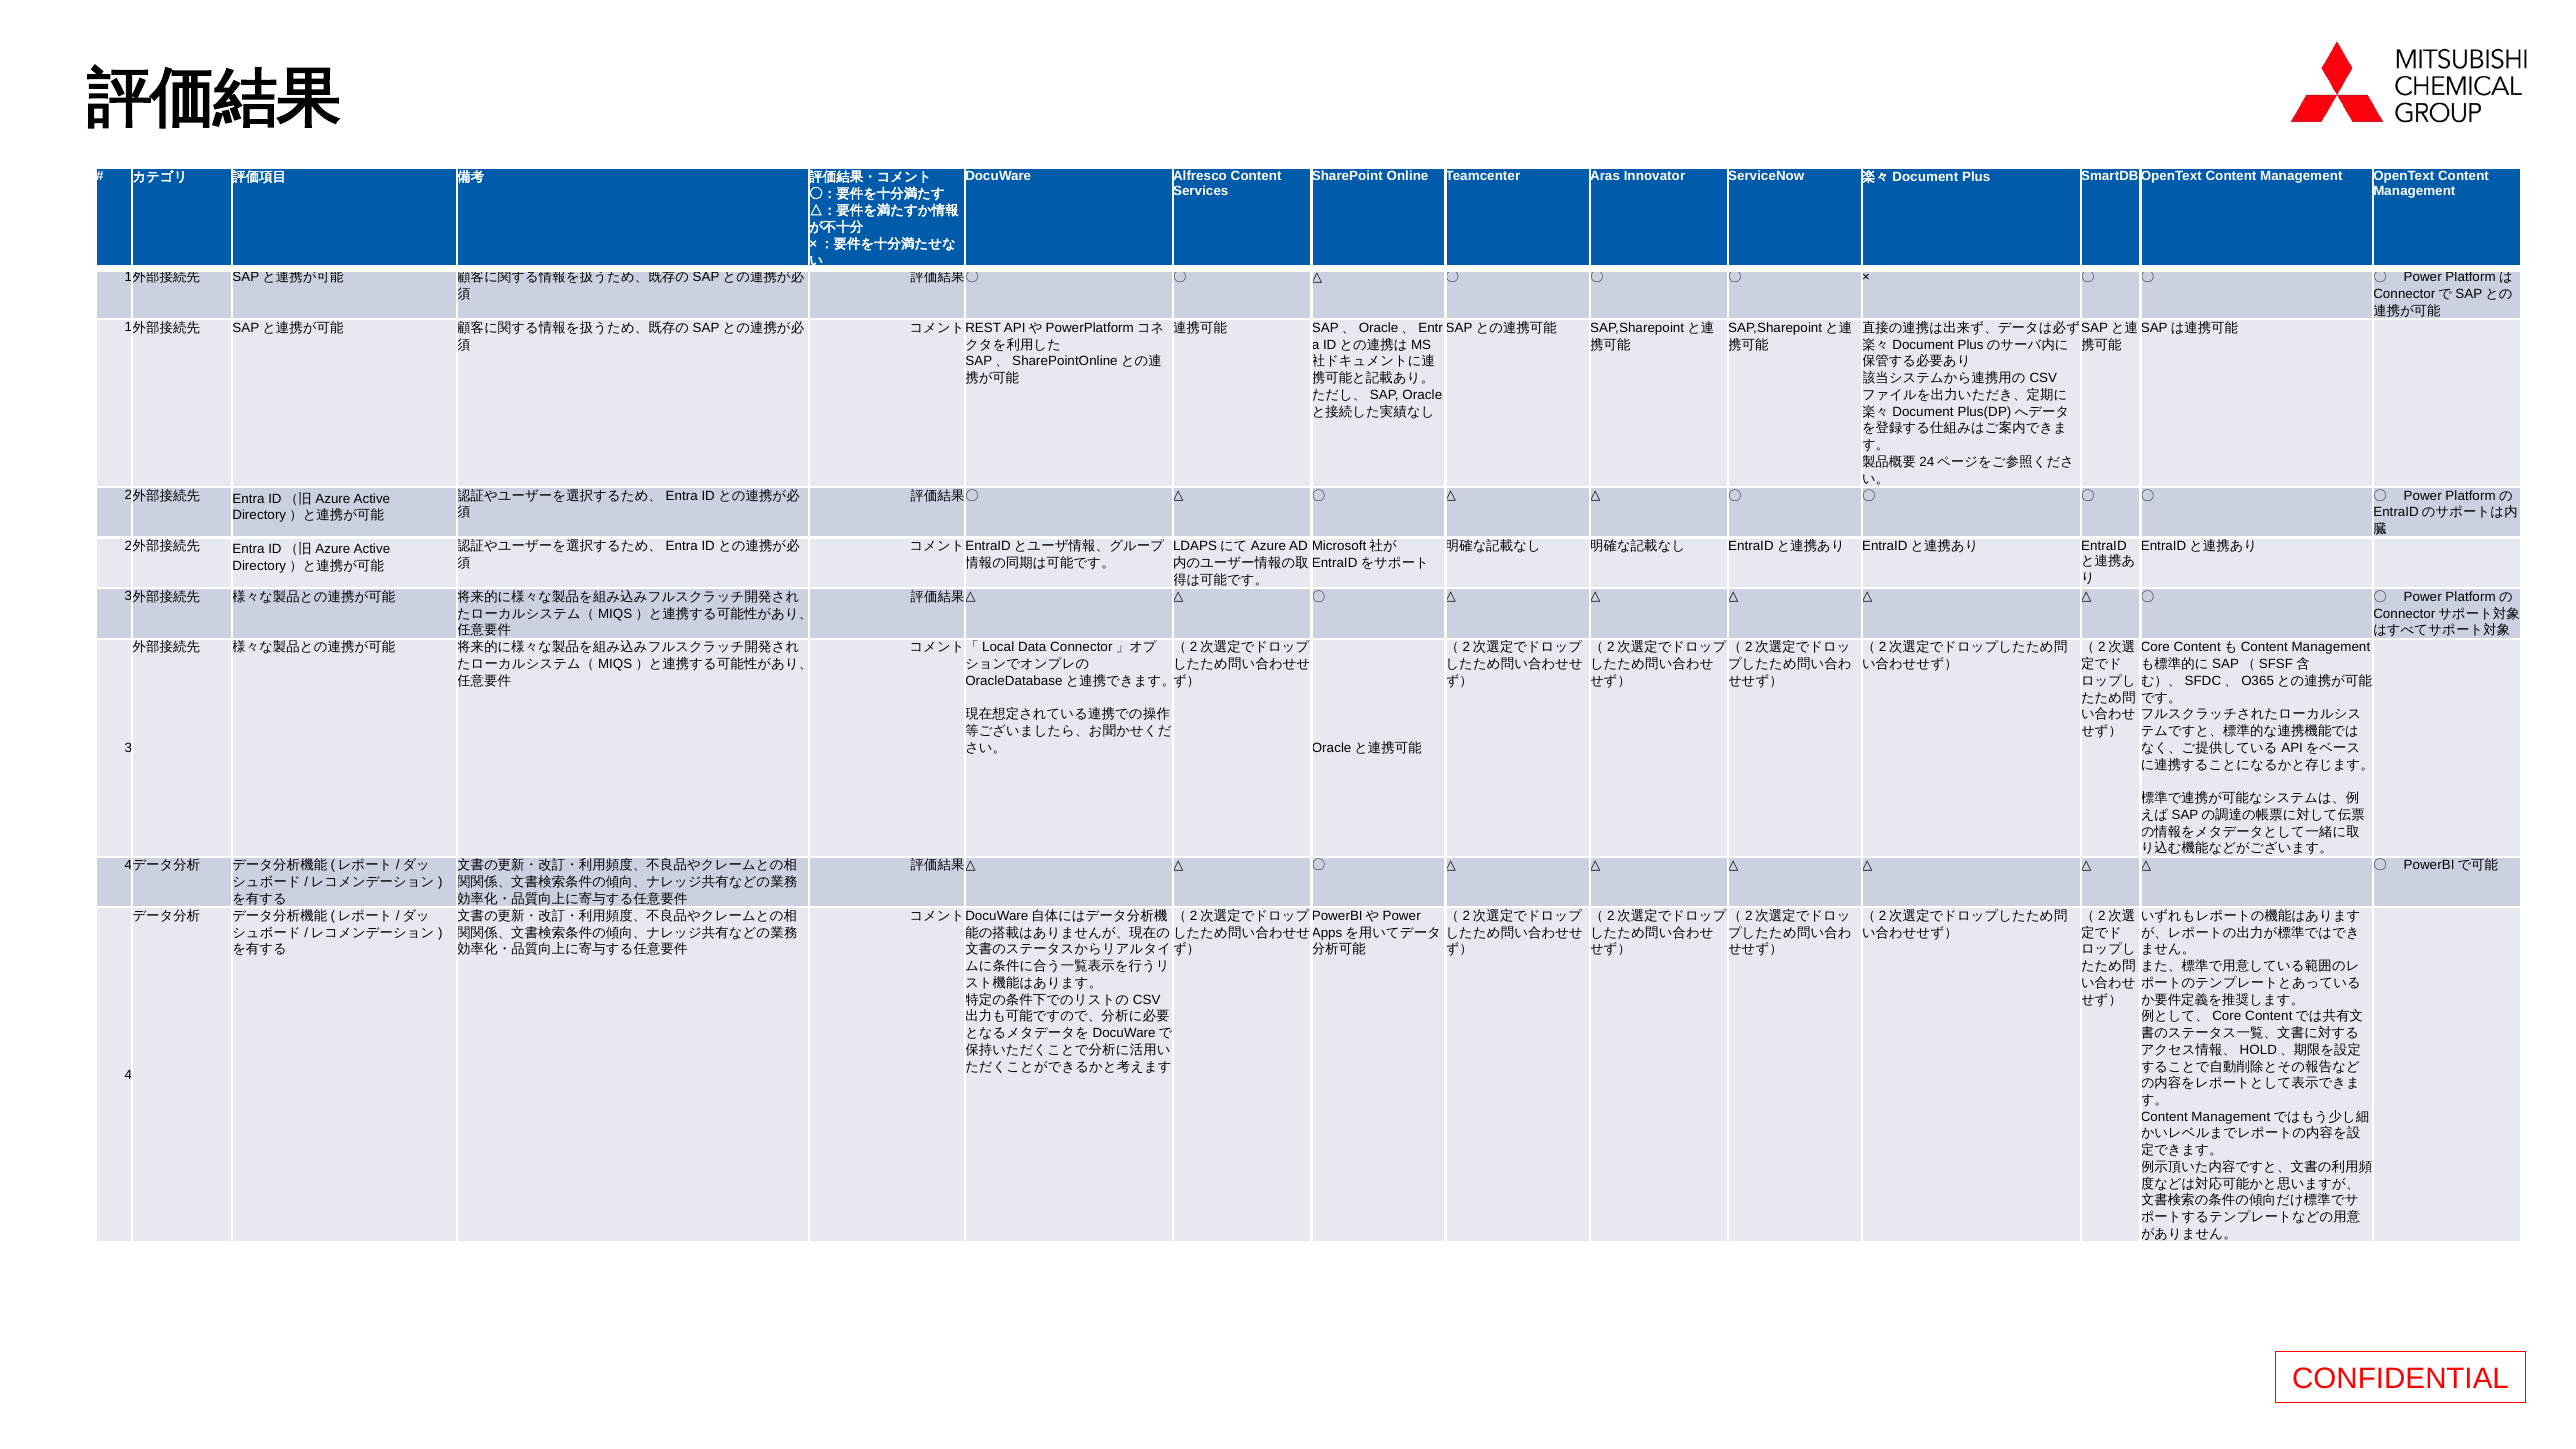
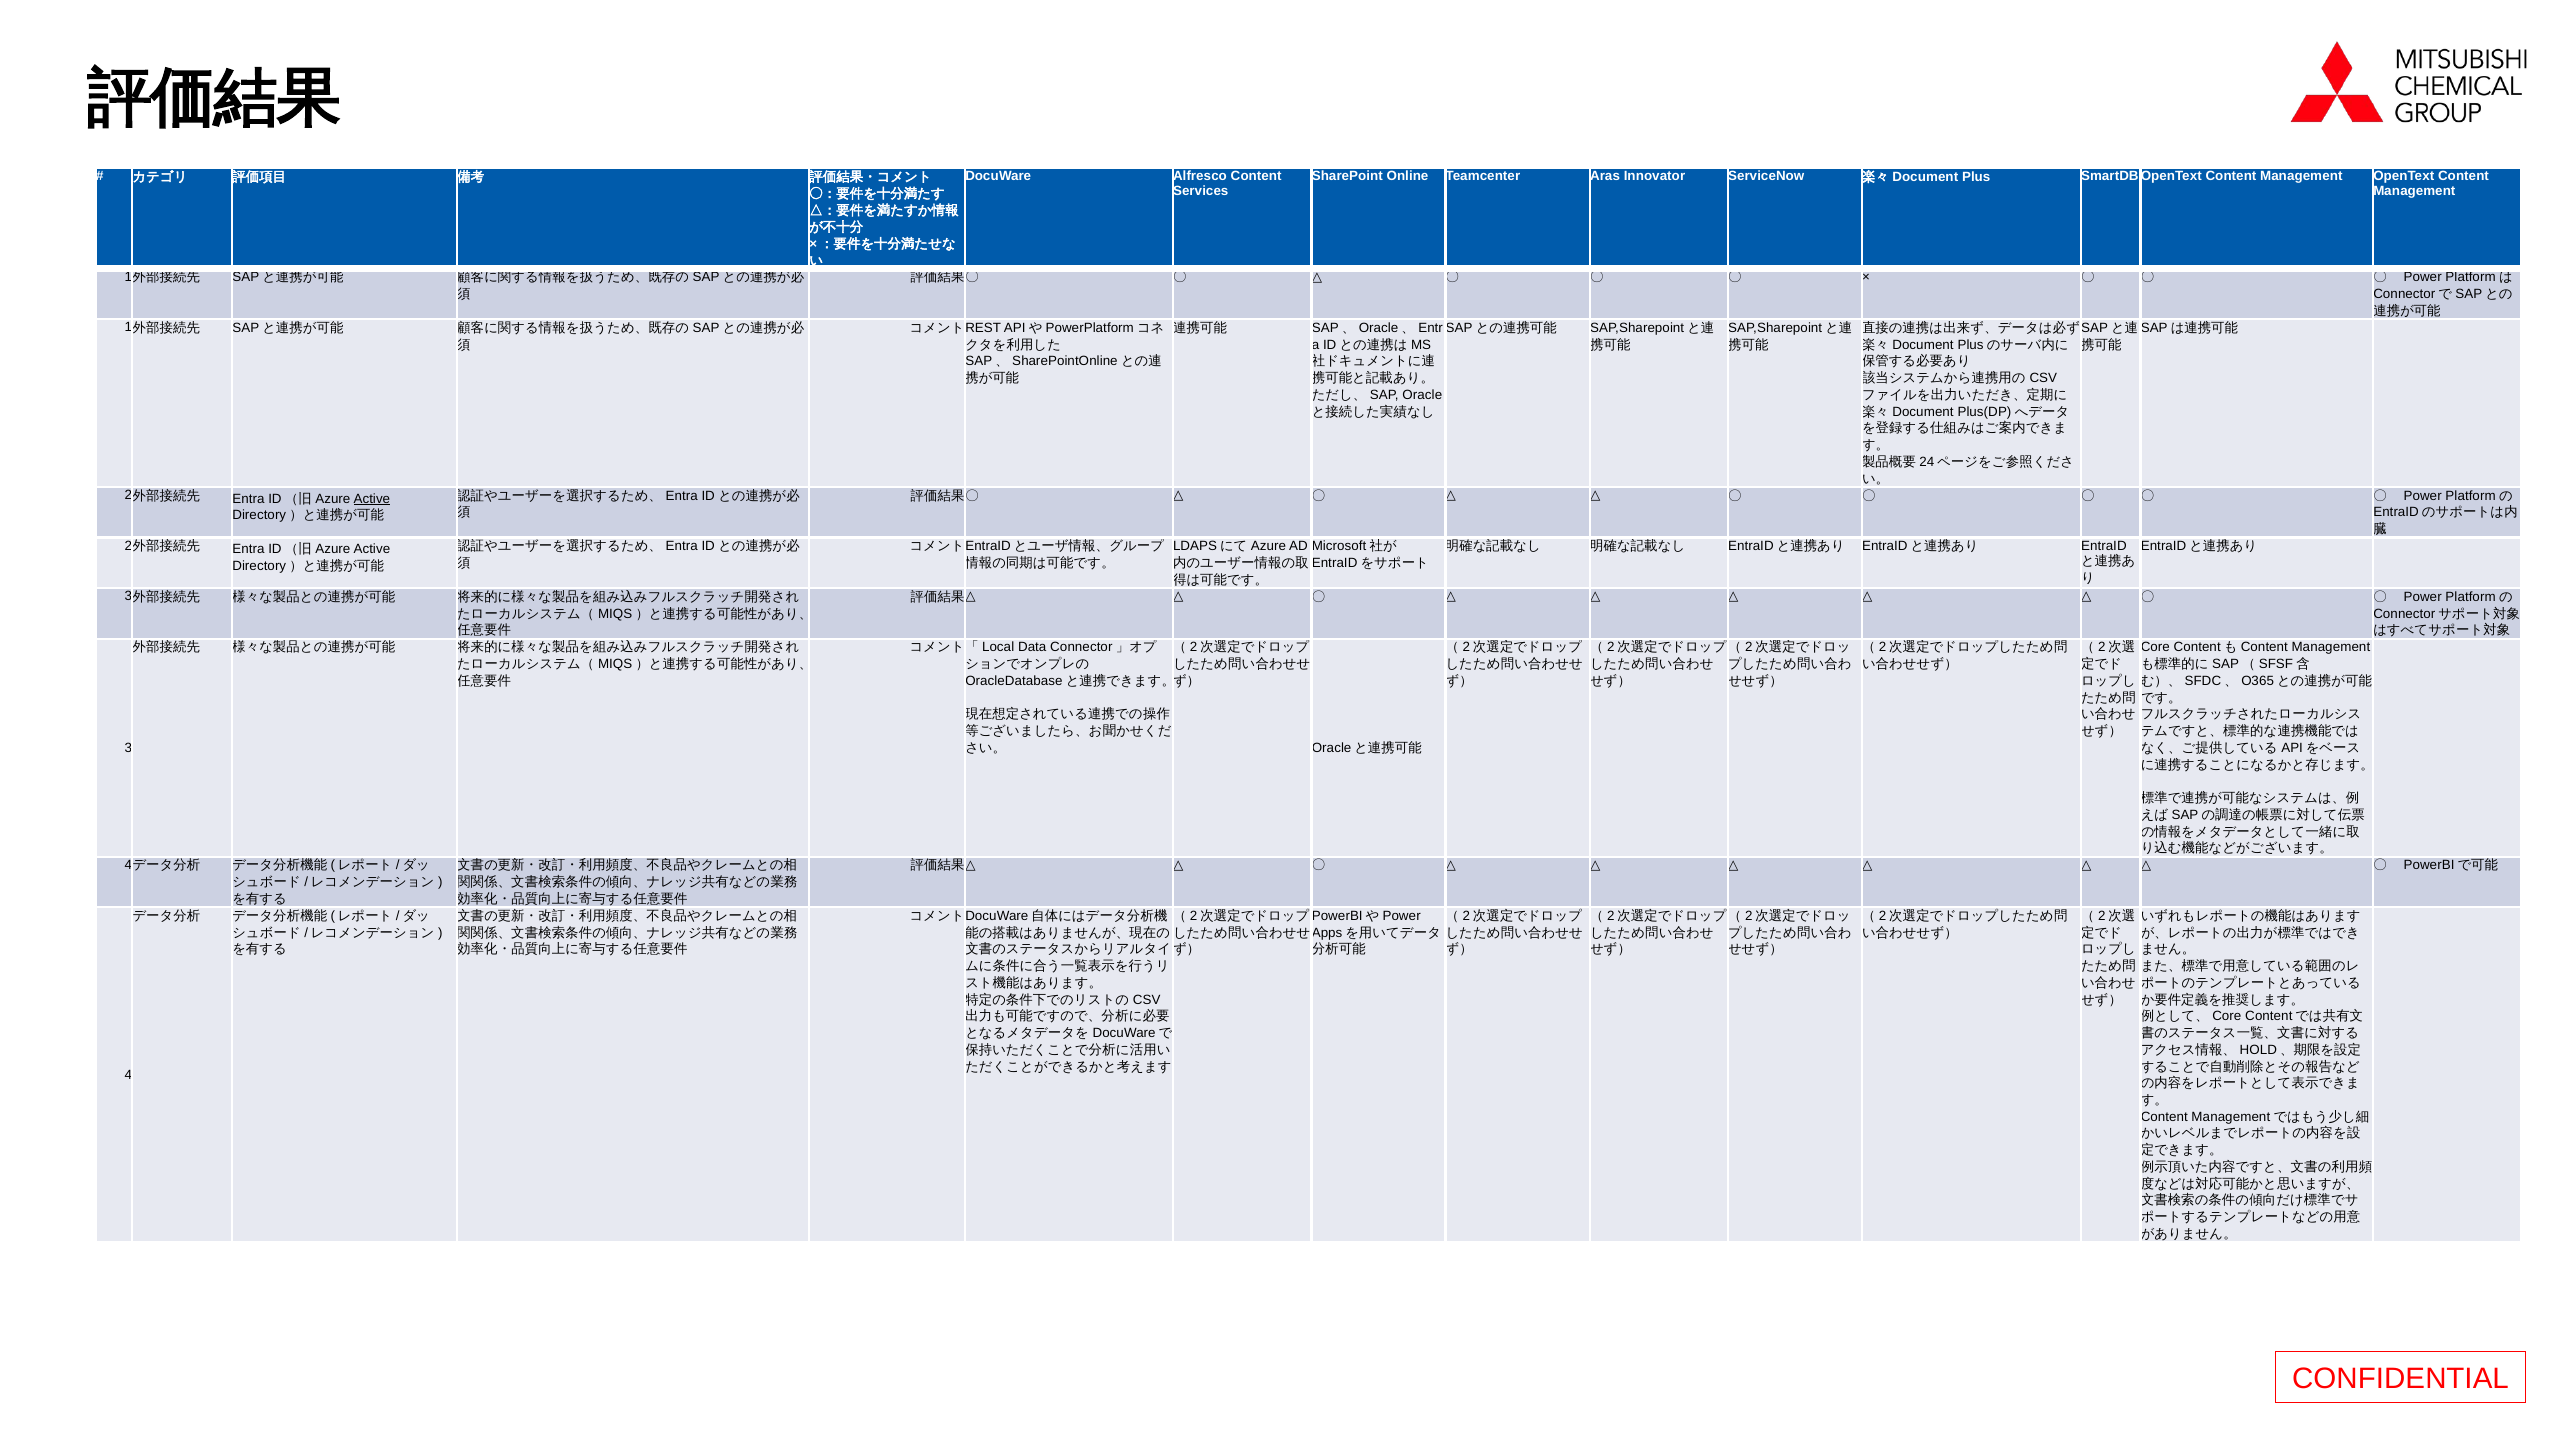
Active at (372, 499) underline: none -> present
